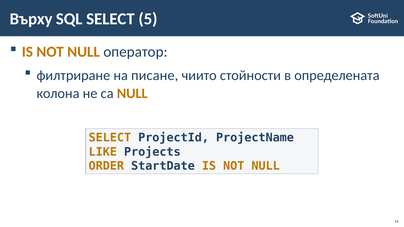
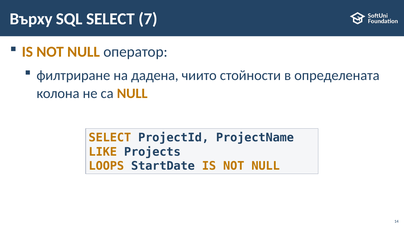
5: 5 -> 7
писане: писане -> дадена
ORDER: ORDER -> LOOPS
